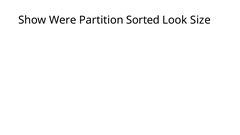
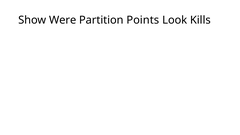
Sorted: Sorted -> Points
Size: Size -> Kills
